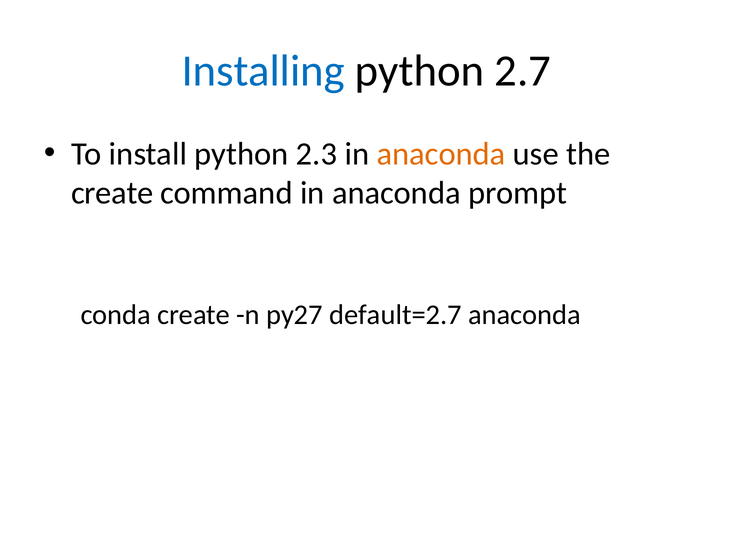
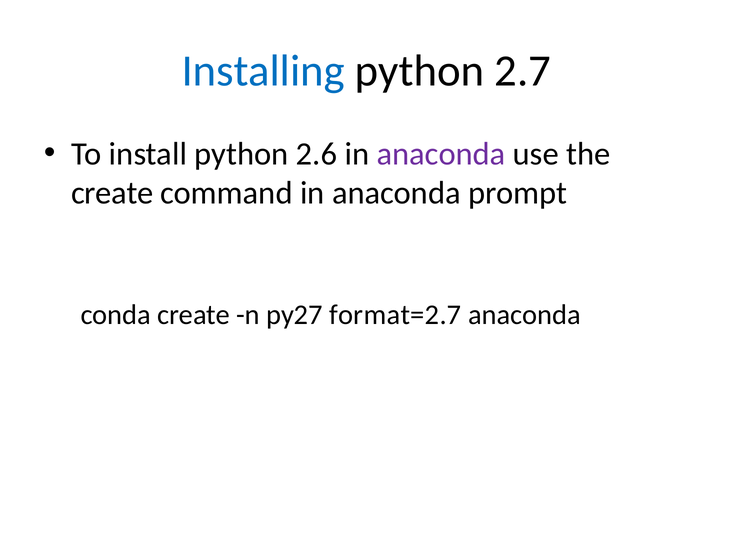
2.3: 2.3 -> 2.6
anaconda at (441, 154) colour: orange -> purple
default=2.7: default=2.7 -> format=2.7
